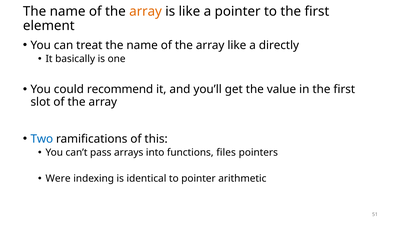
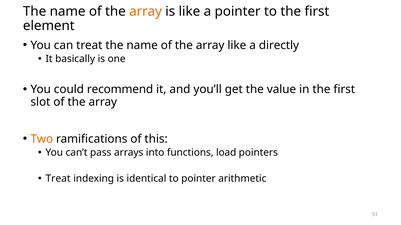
Two colour: blue -> orange
files: files -> load
Were at (58, 179): Were -> Treat
